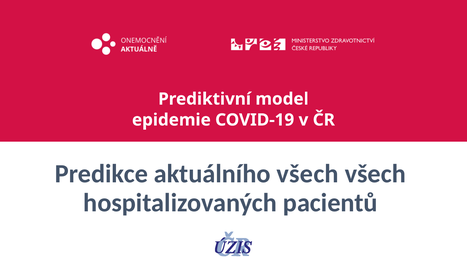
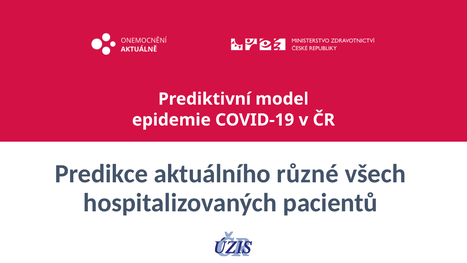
aktuálního všech: všech -> různé
